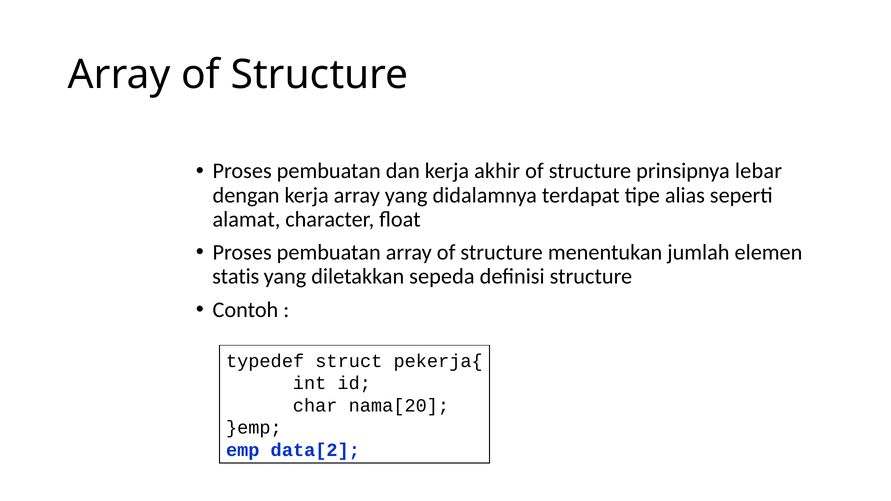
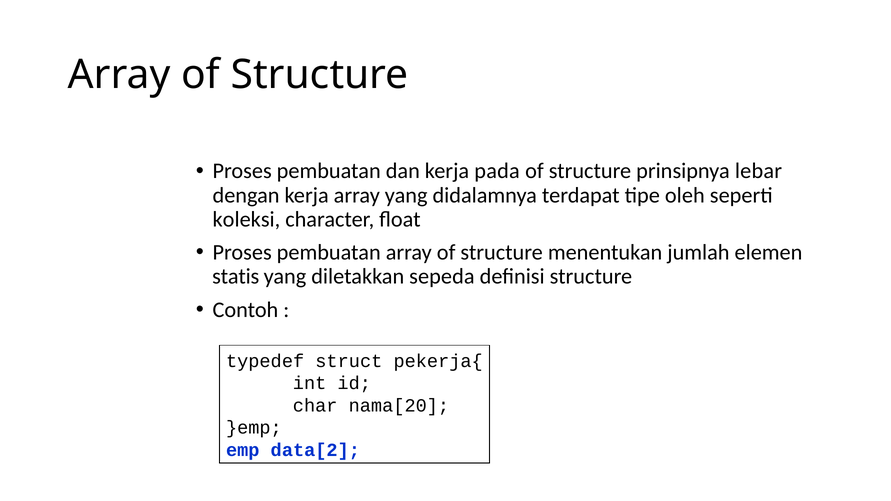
akhir: akhir -> pada
alias: alias -> oleh
alamat: alamat -> koleksi
